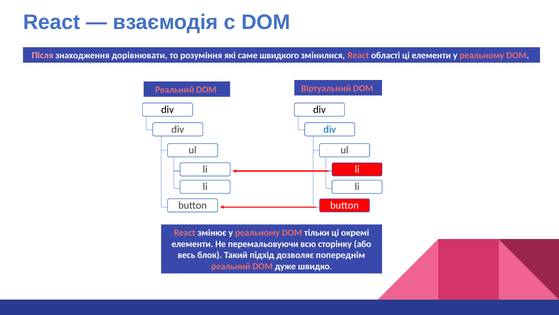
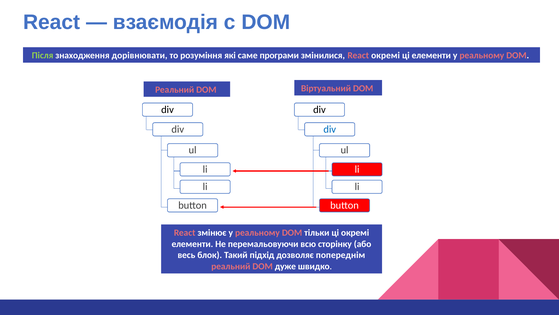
Після colour: pink -> light green
швидкого: швидкого -> програми
React області: області -> окремі
